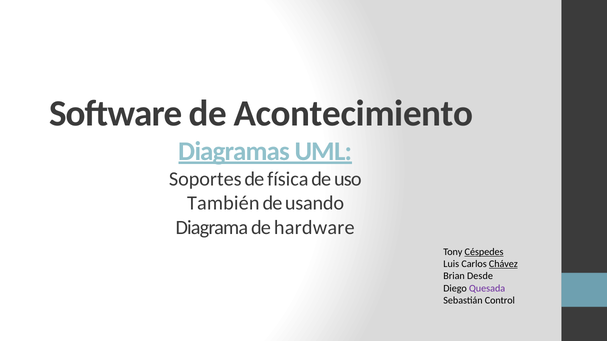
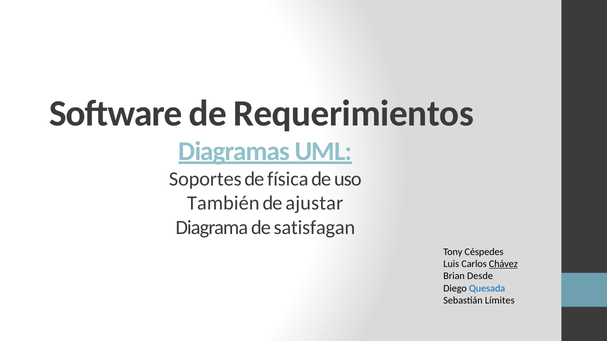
Acontecimiento: Acontecimiento -> Requerimientos
usando: usando -> ajustar
hardware: hardware -> satisfagan
Céspedes underline: present -> none
Quesada colour: purple -> blue
Control: Control -> Límites
